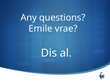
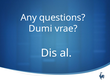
Emile: Emile -> Dumi
